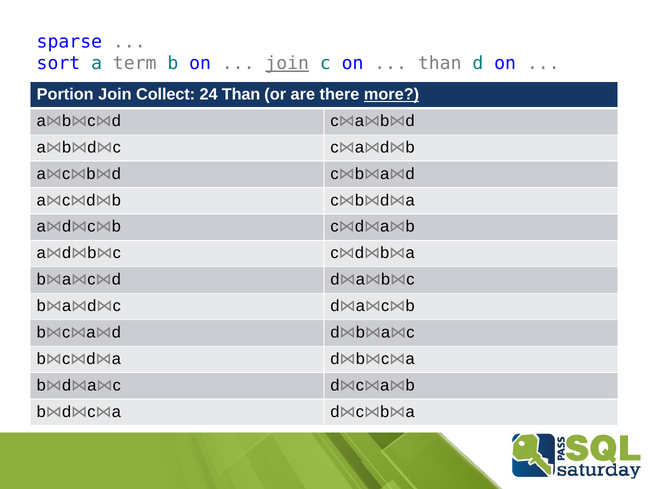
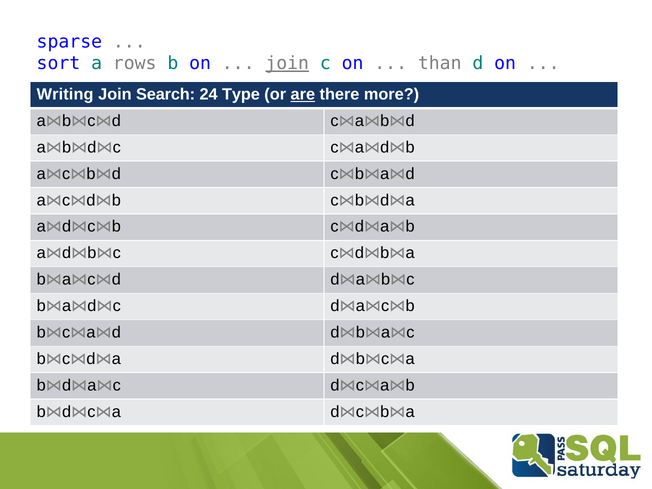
term: term -> rows
Portion: Portion -> Writing
Collect: Collect -> Search
24 Than: Than -> Type
are underline: none -> present
more underline: present -> none
